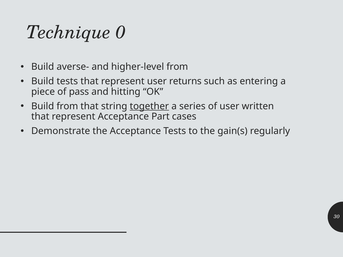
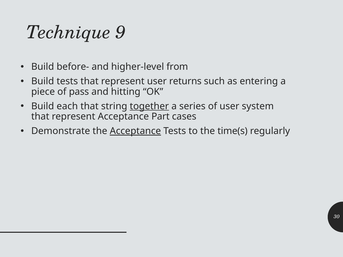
0: 0 -> 9
averse-: averse- -> before-
Build from: from -> each
written: written -> system
Acceptance at (135, 131) underline: none -> present
gain(s: gain(s -> time(s
